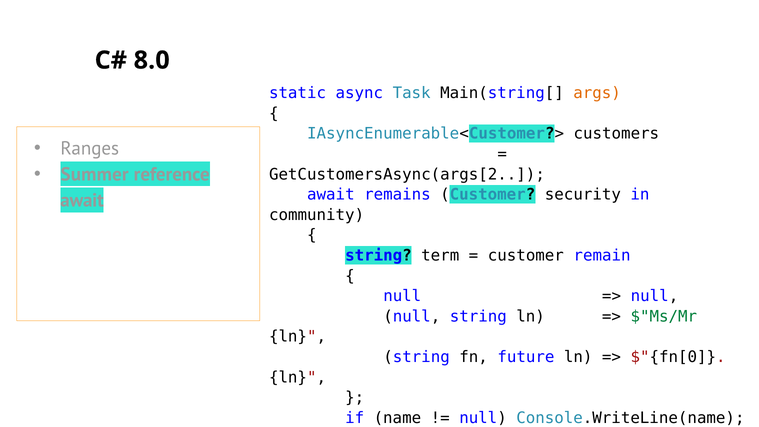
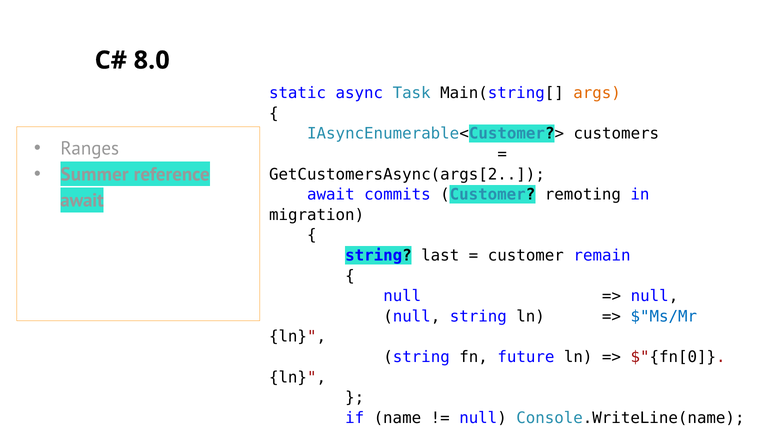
remains: remains -> commits
security: security -> remoting
community: community -> migration
term: term -> last
$"Ms/Mr colour: green -> blue
